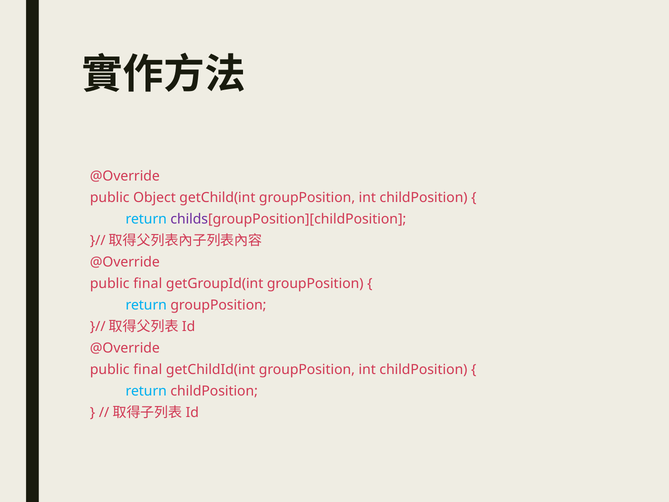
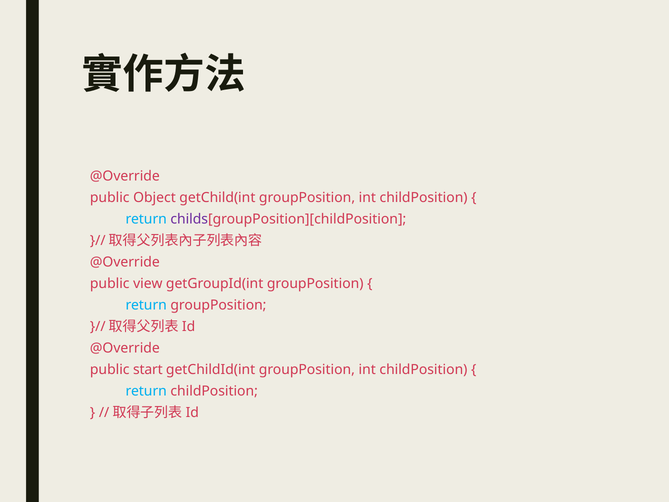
final at (148, 284): final -> view
final at (148, 369): final -> start
